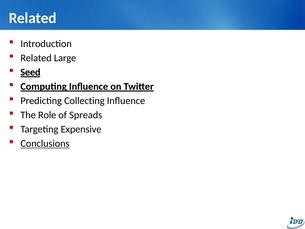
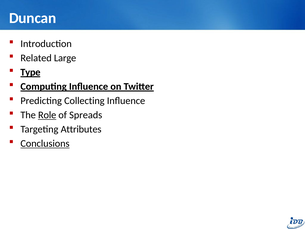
Related at (33, 18): Related -> Duncan
Seed: Seed -> Type
Role underline: none -> present
Expensive: Expensive -> Attributes
